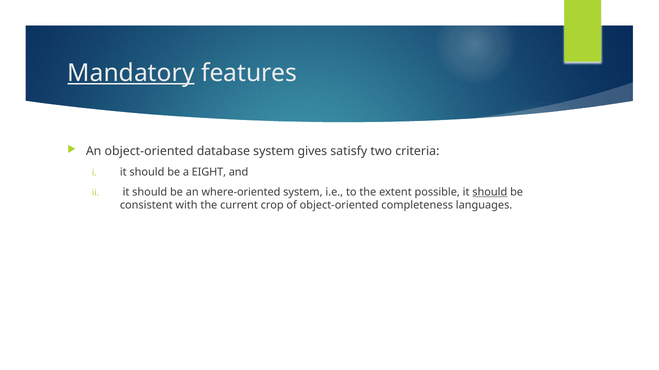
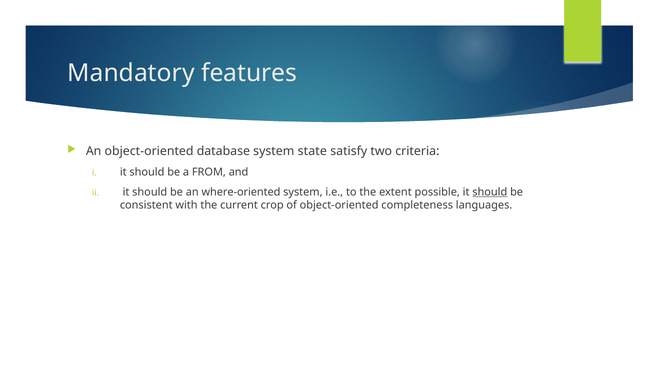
Mandatory underline: present -> none
gives: gives -> state
EIGHT: EIGHT -> FROM
